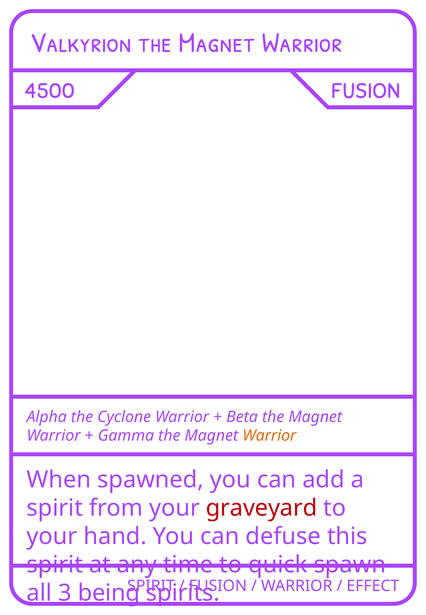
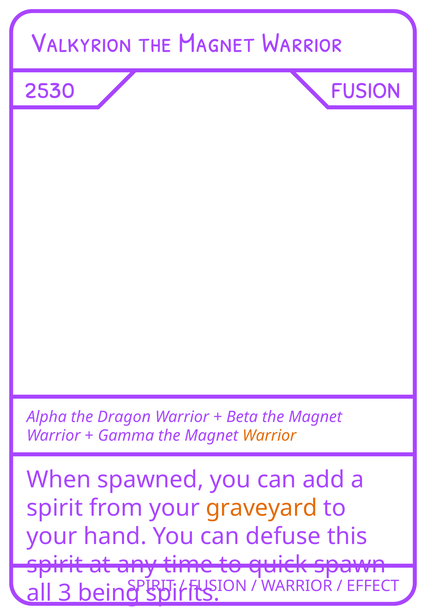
4500: 4500 -> 2530
Cyclone: Cyclone -> Dragon
graveyard colour: red -> orange
